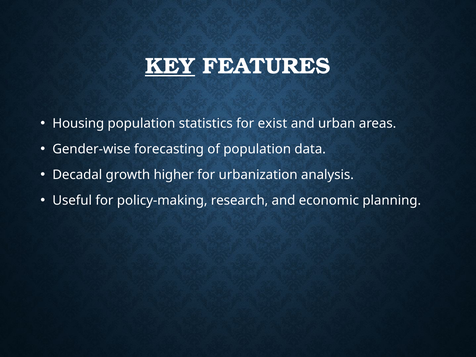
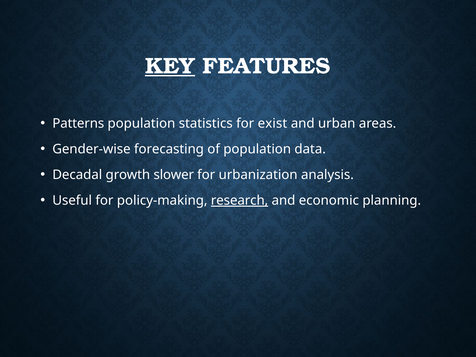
Housing: Housing -> Patterns
higher: higher -> slower
research underline: none -> present
